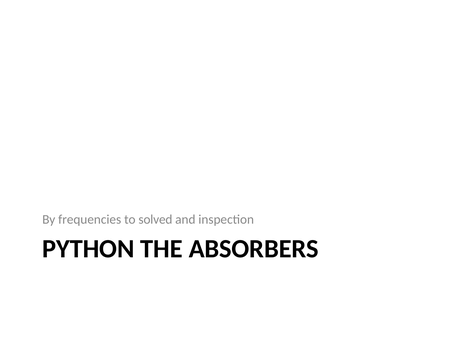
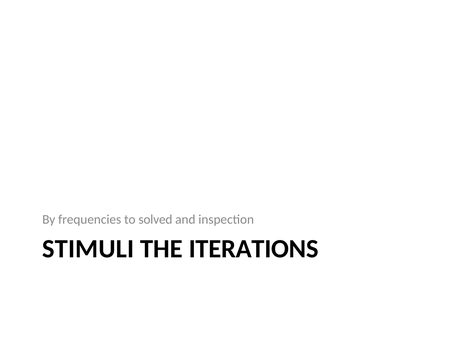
PYTHON: PYTHON -> STIMULI
ABSORBERS: ABSORBERS -> ITERATIONS
